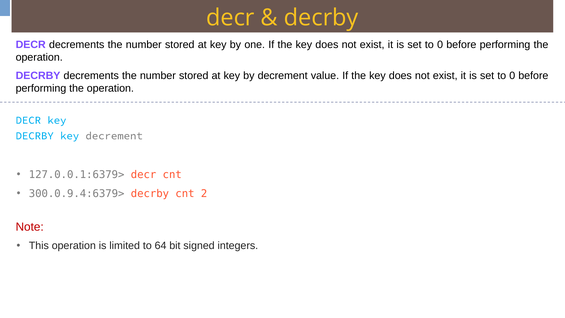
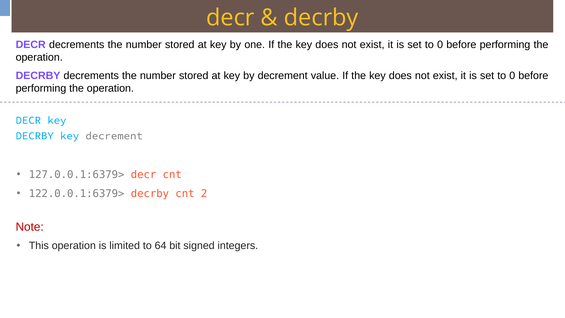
300.0.9.4:6379>: 300.0.9.4:6379> -> 122.0.0.1:6379>
